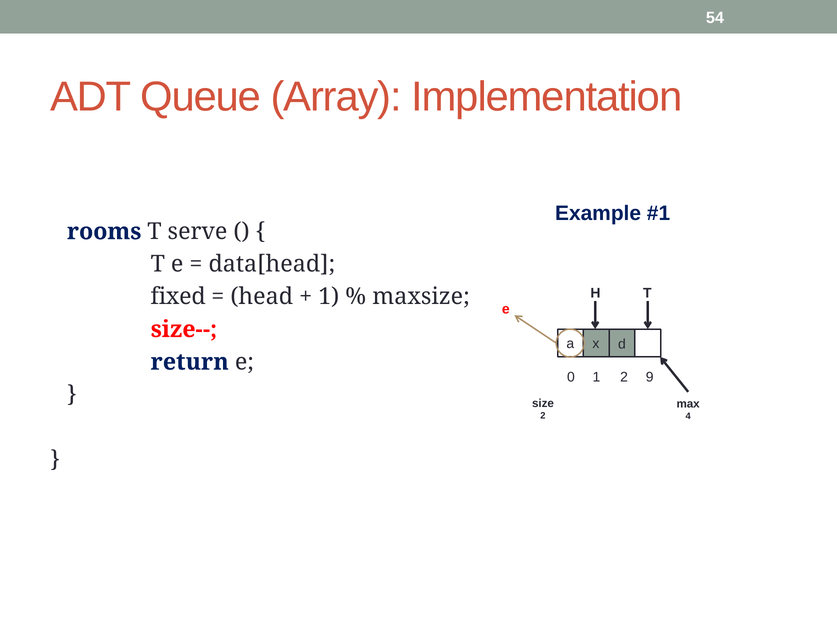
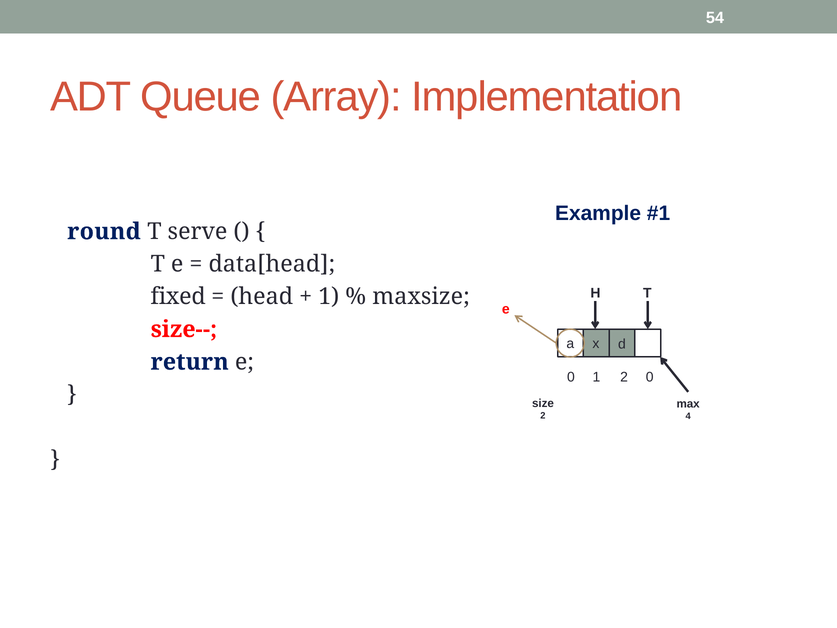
rooms: rooms -> round
2 9: 9 -> 0
